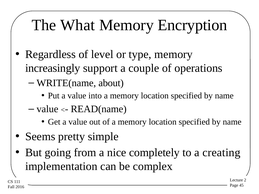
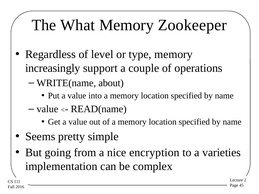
Encryption: Encryption -> Zookeeper
completely: completely -> encryption
creating: creating -> varieties
